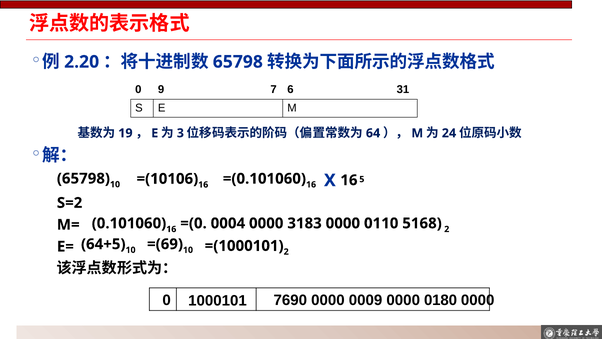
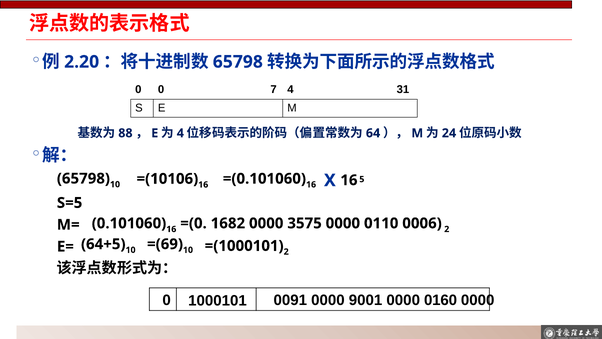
0 9: 9 -> 0
7 6: 6 -> 4
19: 19 -> 88
3 at (180, 133): 3 -> 4
S=2: S=2 -> S=5
0004: 0004 -> 1682
3183: 3183 -> 3575
5168: 5168 -> 0006
7690: 7690 -> 0091
0009: 0009 -> 9001
0180: 0180 -> 0160
